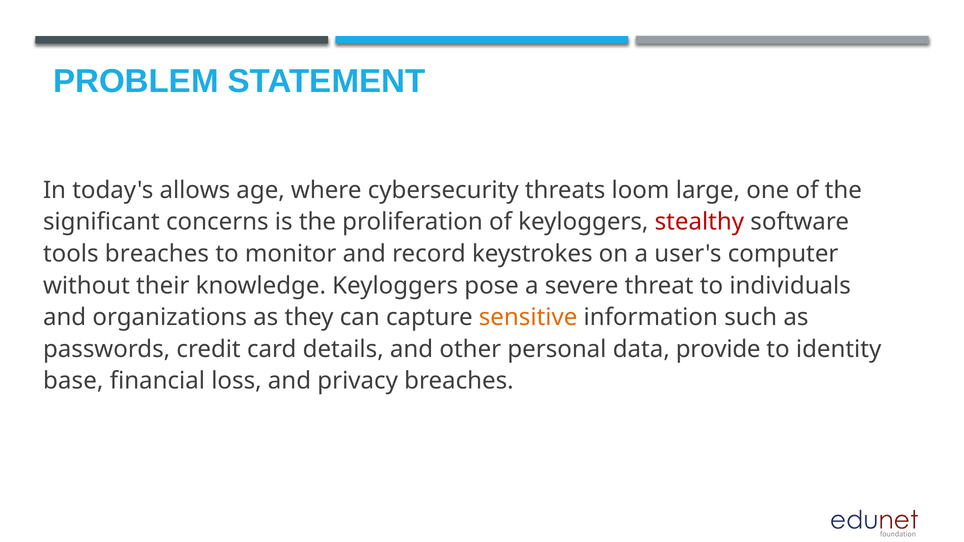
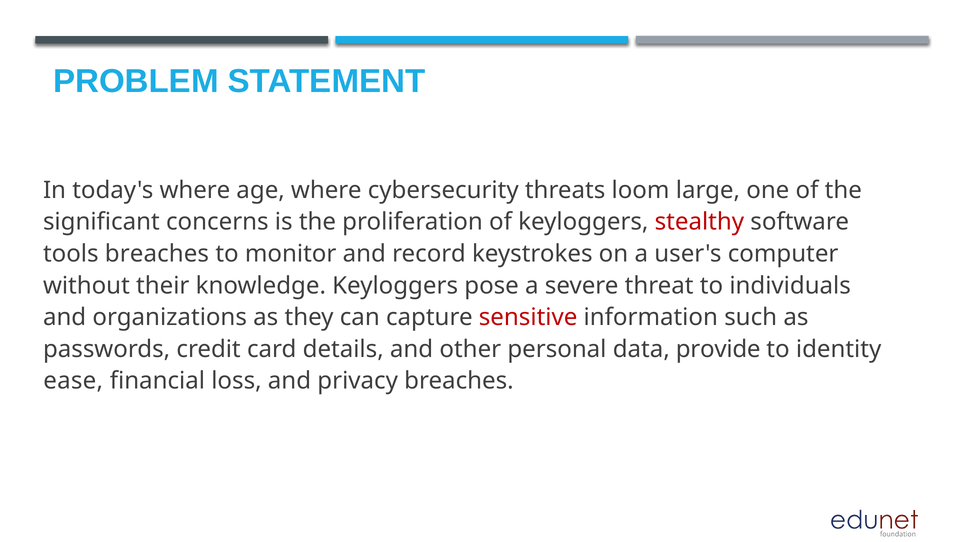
today's allows: allows -> where
sensitive colour: orange -> red
base: base -> ease
